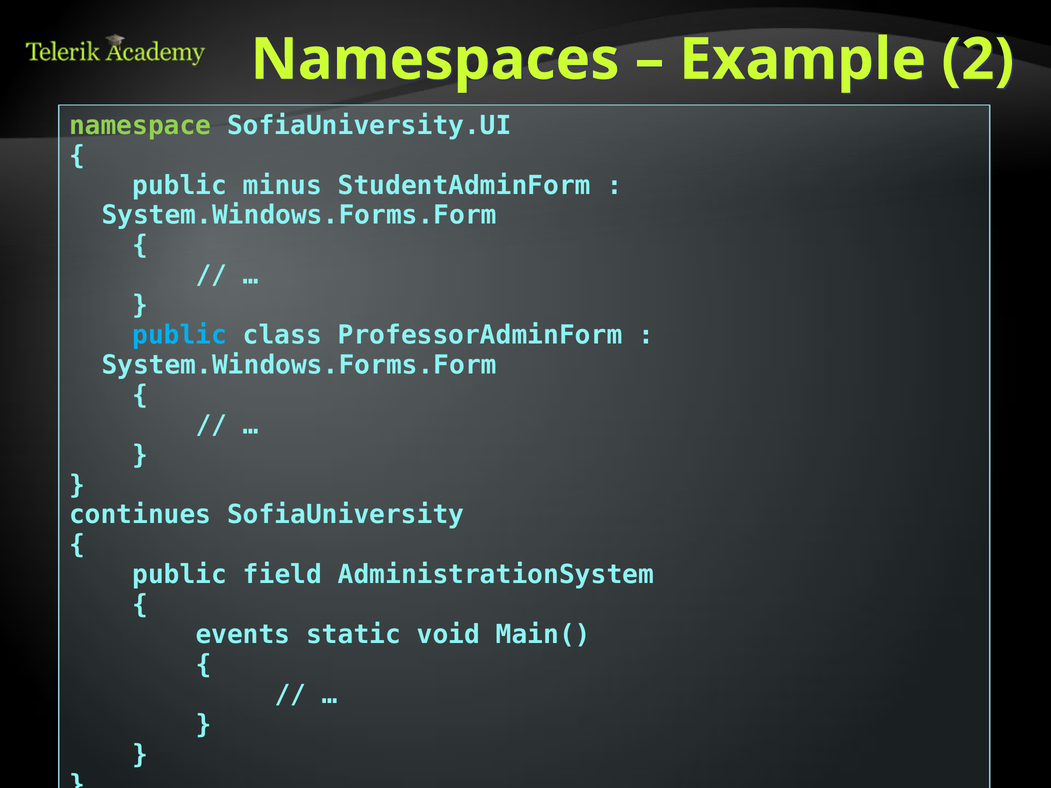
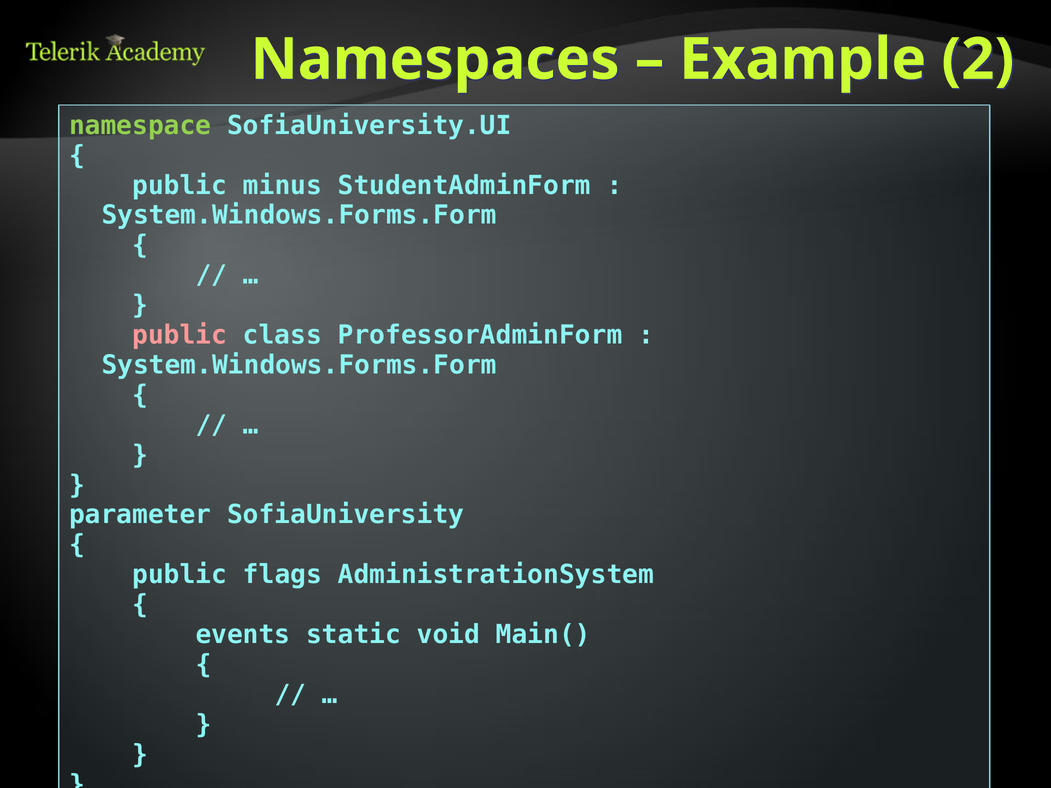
public at (180, 335) colour: light blue -> pink
continues: continues -> parameter
field: field -> flags
